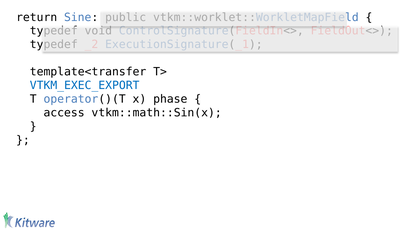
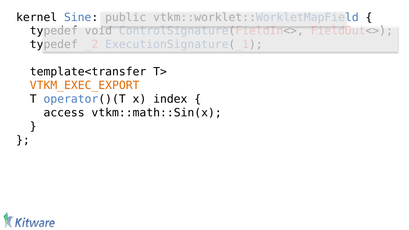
return: return -> kernel
VTKM_EXEC_EXPORT colour: blue -> orange
phase: phase -> index
